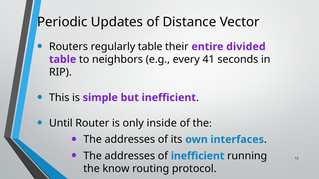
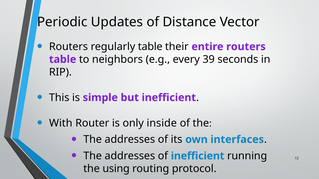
entire divided: divided -> routers
41: 41 -> 39
Until: Until -> With
know: know -> using
